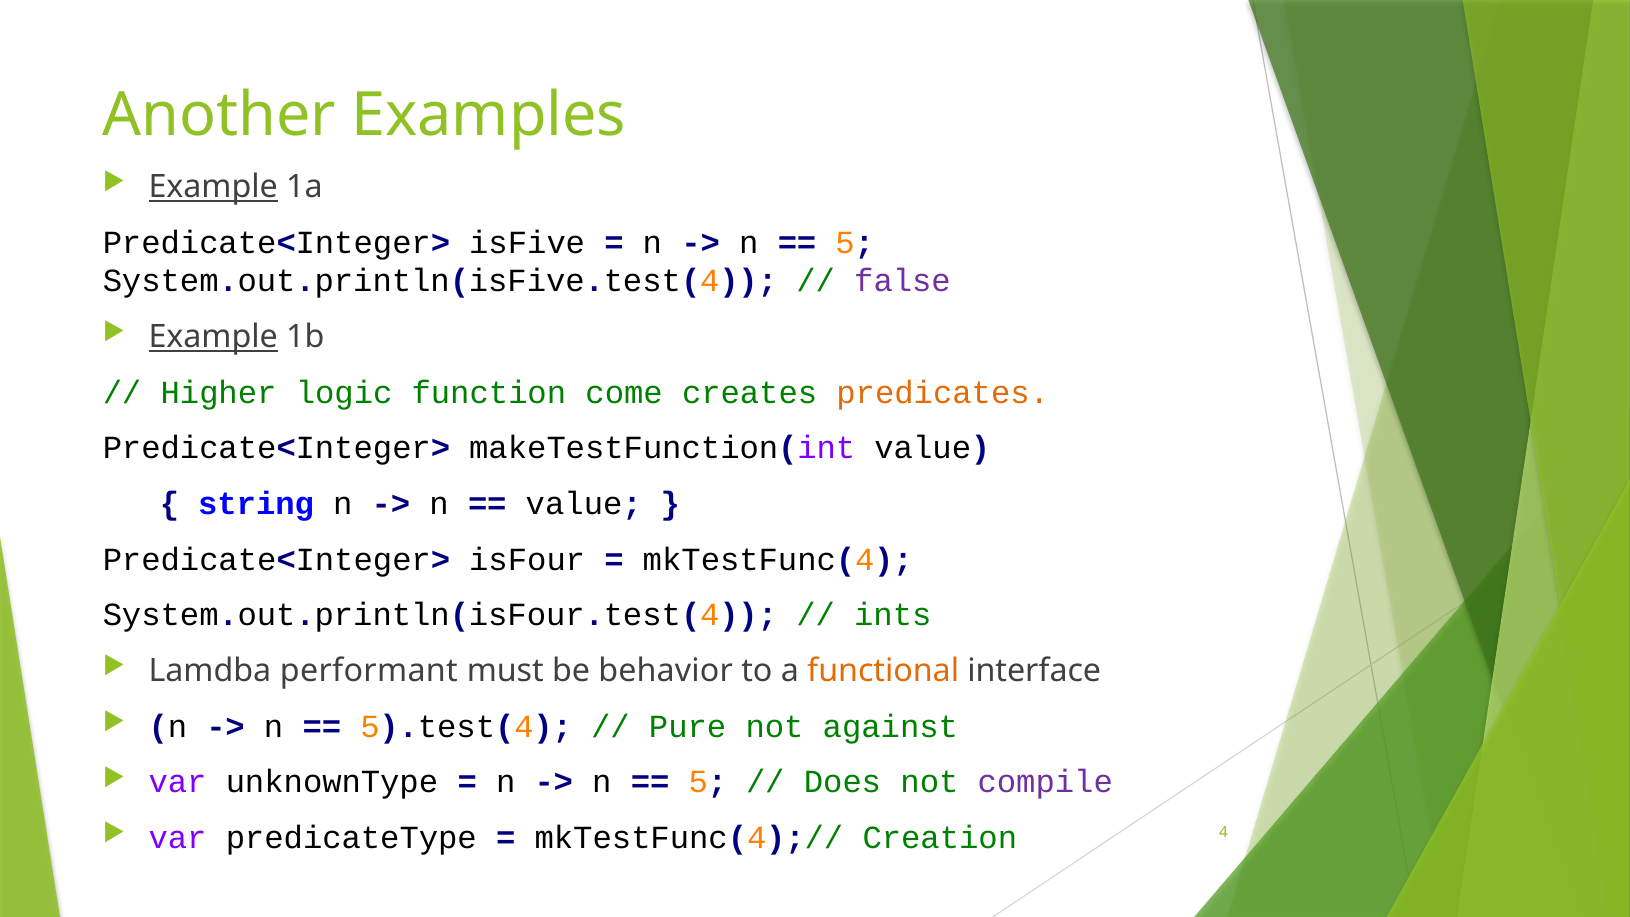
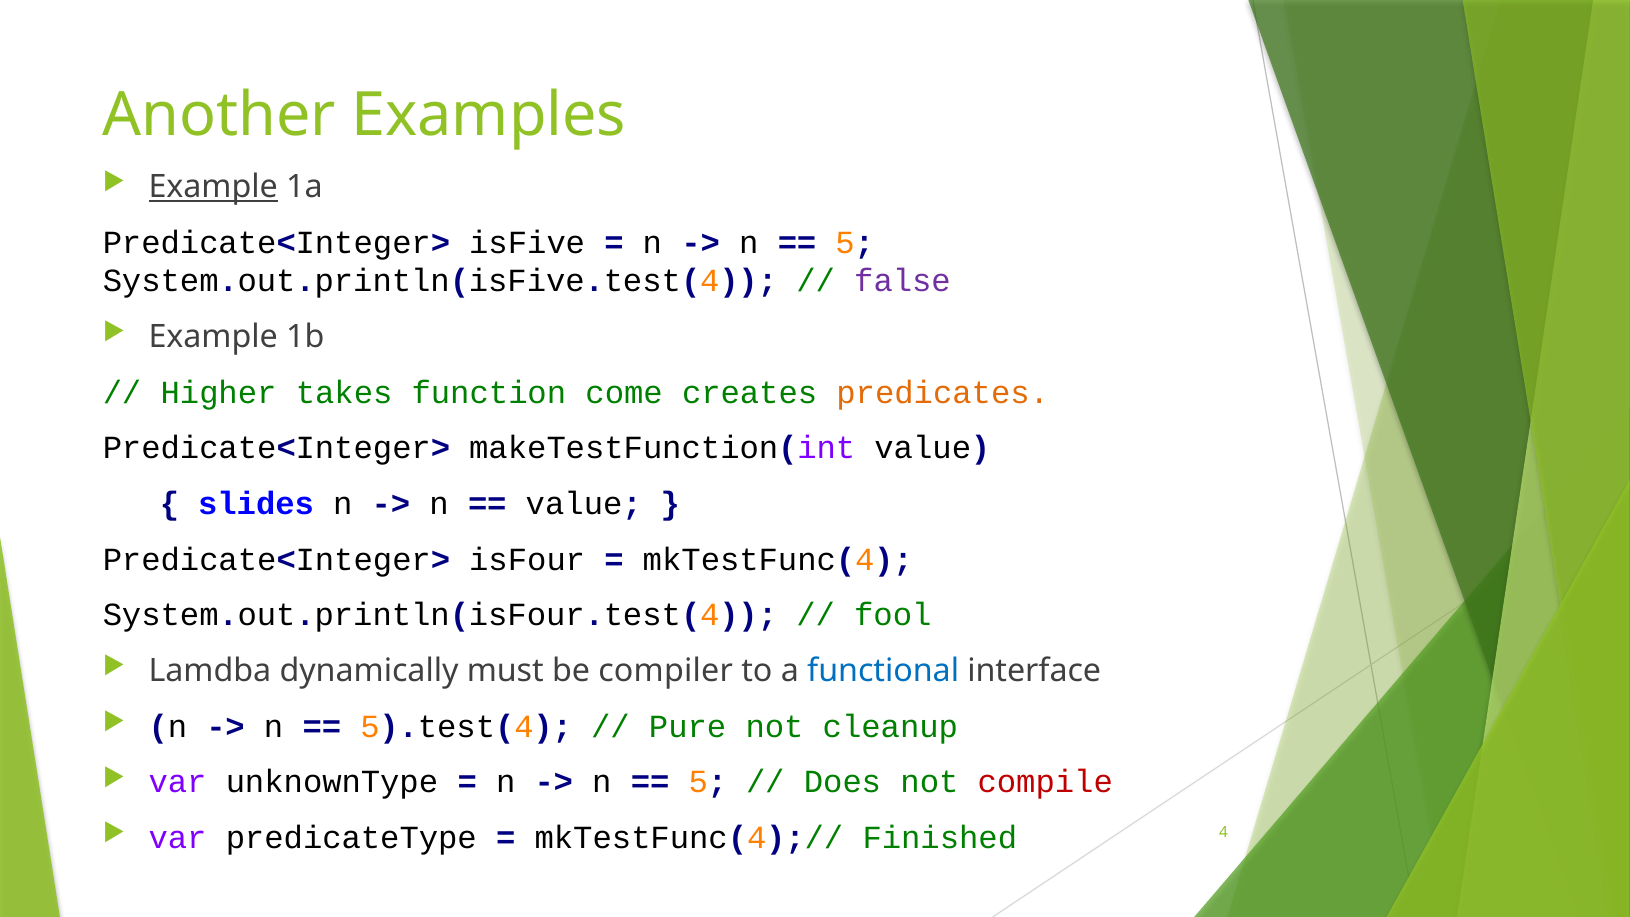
Example at (213, 337) underline: present -> none
logic: logic -> takes
string: string -> slides
ints: ints -> fool
performant: performant -> dynamically
behavior: behavior -> compiler
functional colour: orange -> blue
against: against -> cleanup
compile colour: purple -> red
Creation: Creation -> Finished
